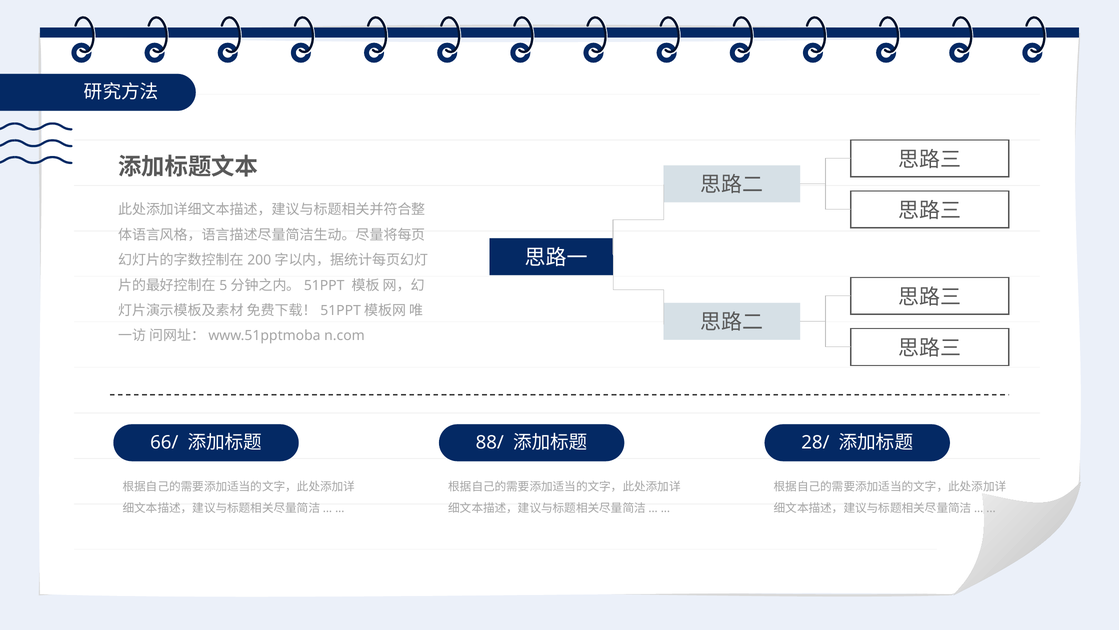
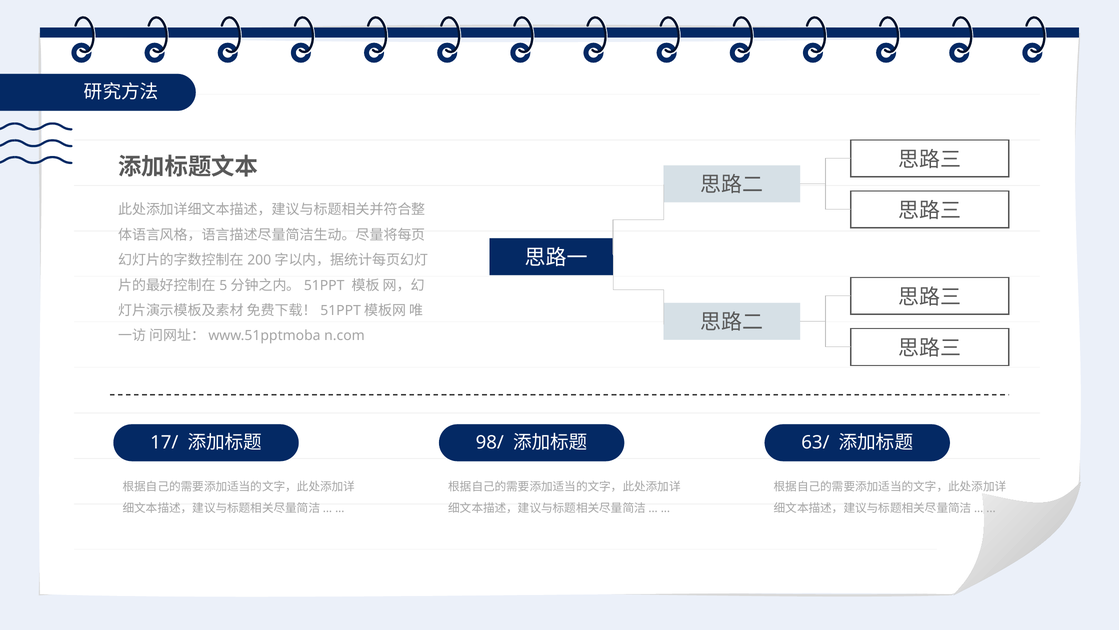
66/: 66/ -> 17/
88/: 88/ -> 98/
28/: 28/ -> 63/
